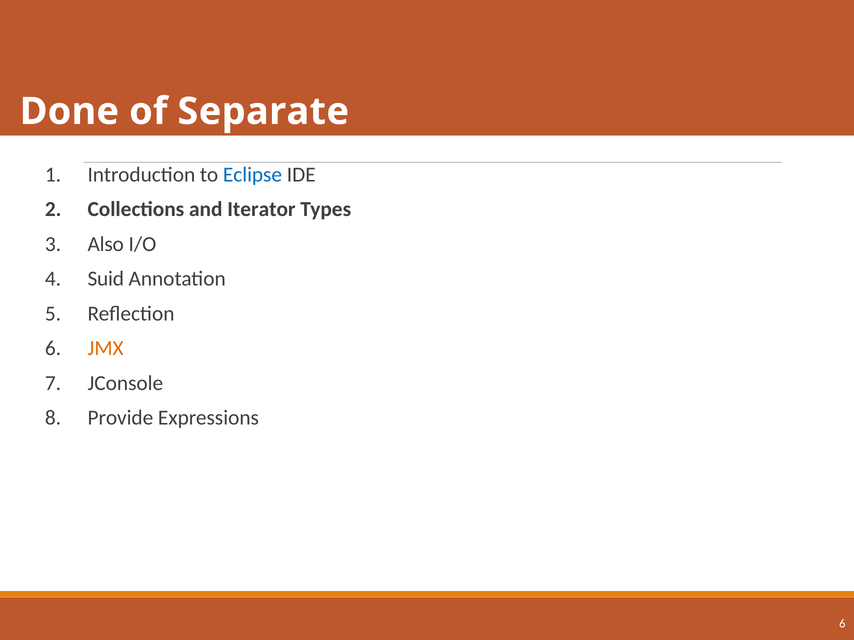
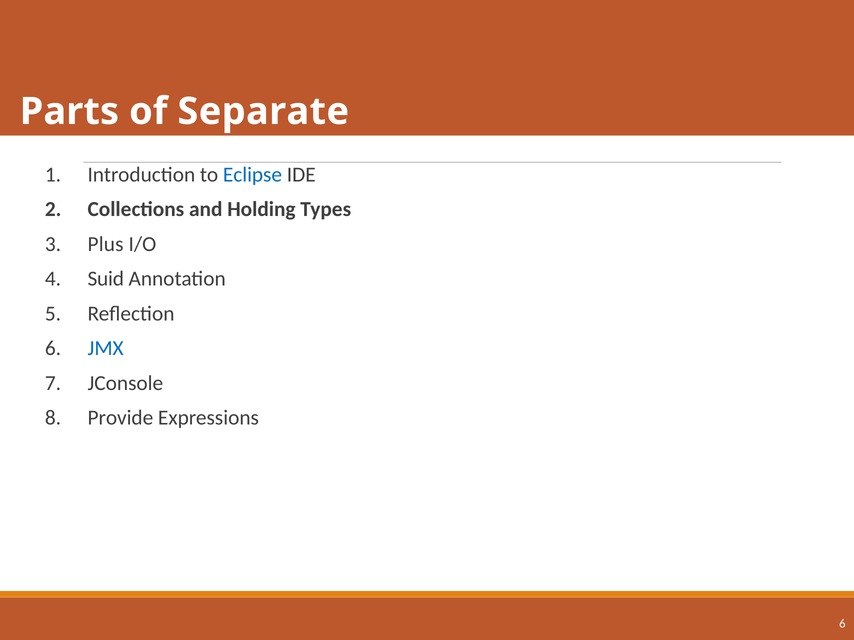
Done: Done -> Parts
Iterator: Iterator -> Holding
Also: Also -> Plus
JMX colour: orange -> blue
